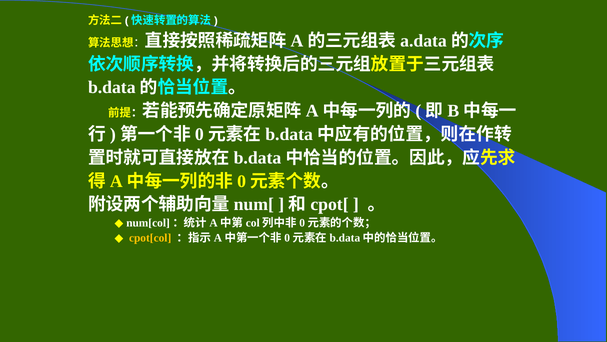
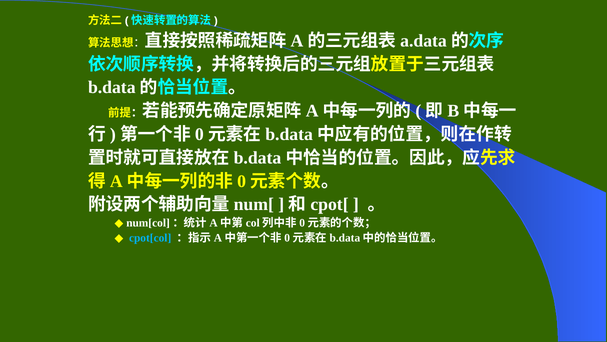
cpot[col colour: yellow -> light blue
